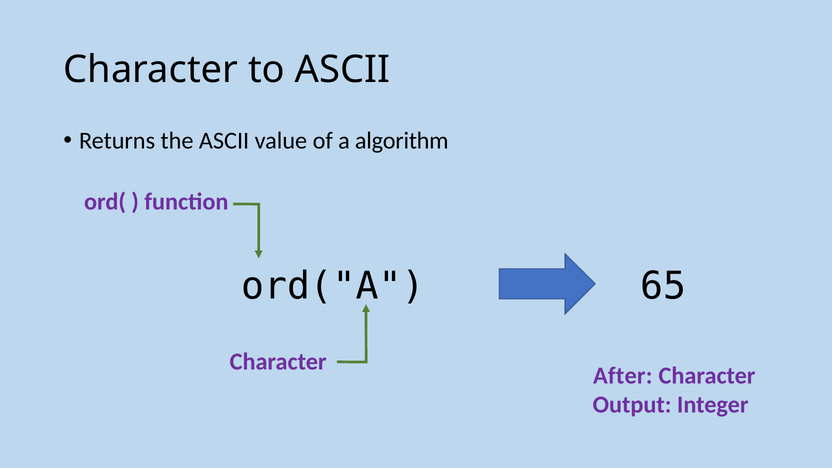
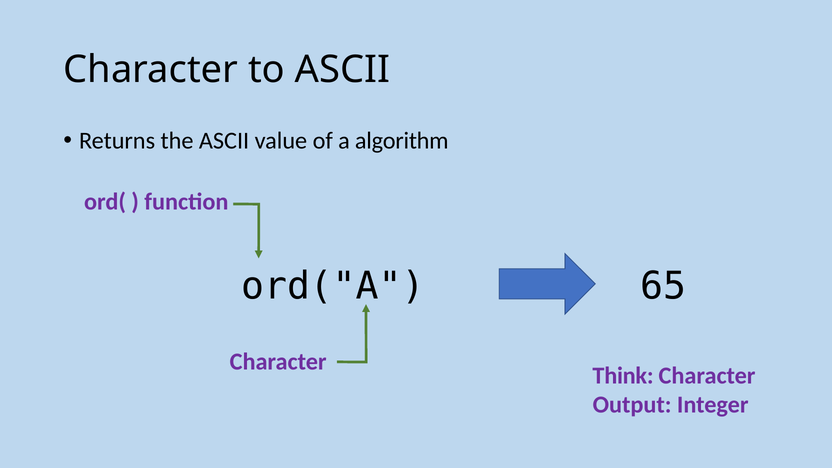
After: After -> Think
